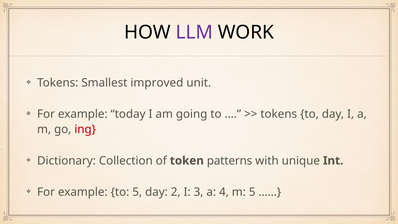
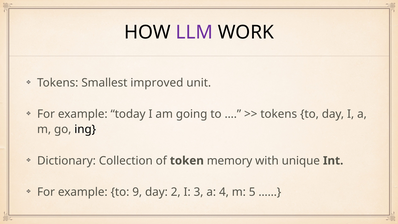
ing colour: red -> black
patterns: patterns -> memory
to 5: 5 -> 9
